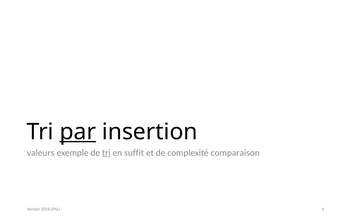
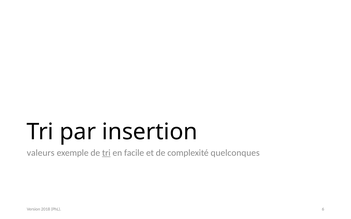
par underline: present -> none
suffit: suffit -> facile
comparaison: comparaison -> quelconques
